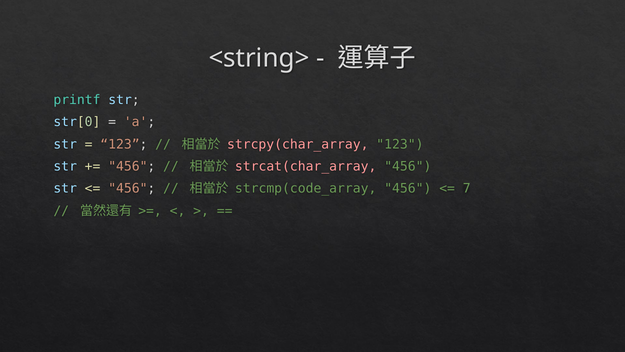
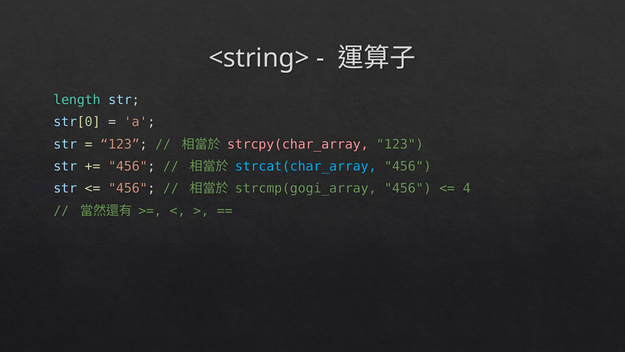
printf: printf -> length
strcat(char_array colour: pink -> light blue
strcmp(code_array: strcmp(code_array -> strcmp(gogi_array
7: 7 -> 4
